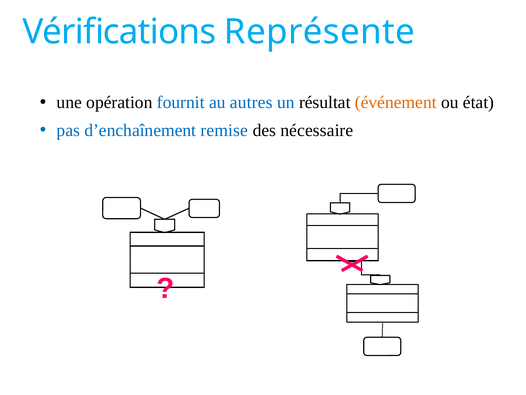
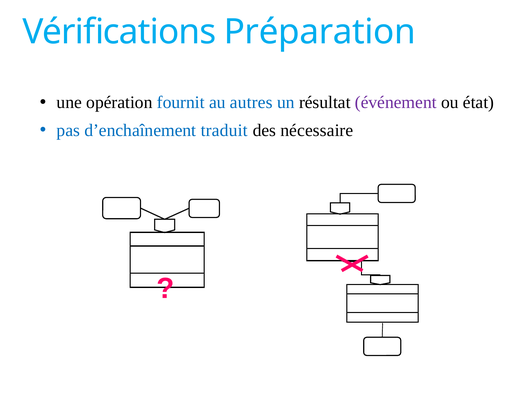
Représente: Représente -> Préparation
événement colour: orange -> purple
remise: remise -> traduit
